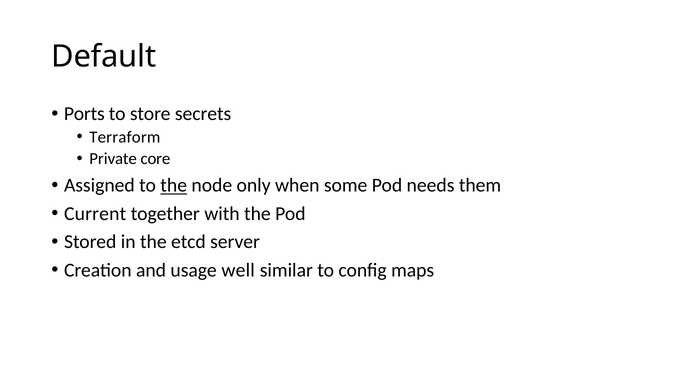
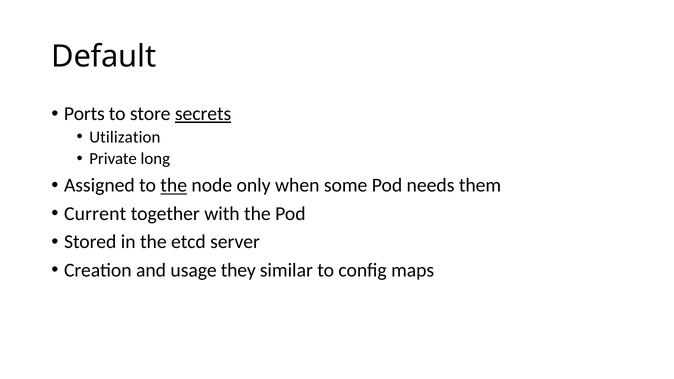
secrets underline: none -> present
Terraform: Terraform -> Utilization
core: core -> long
well: well -> they
